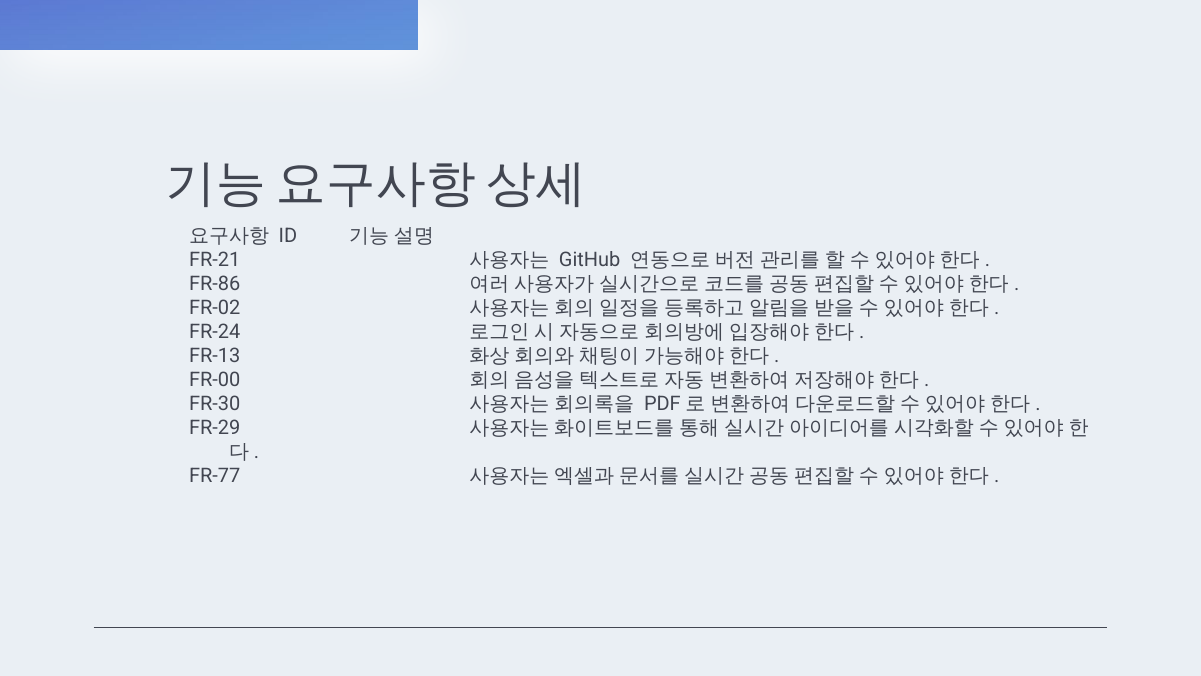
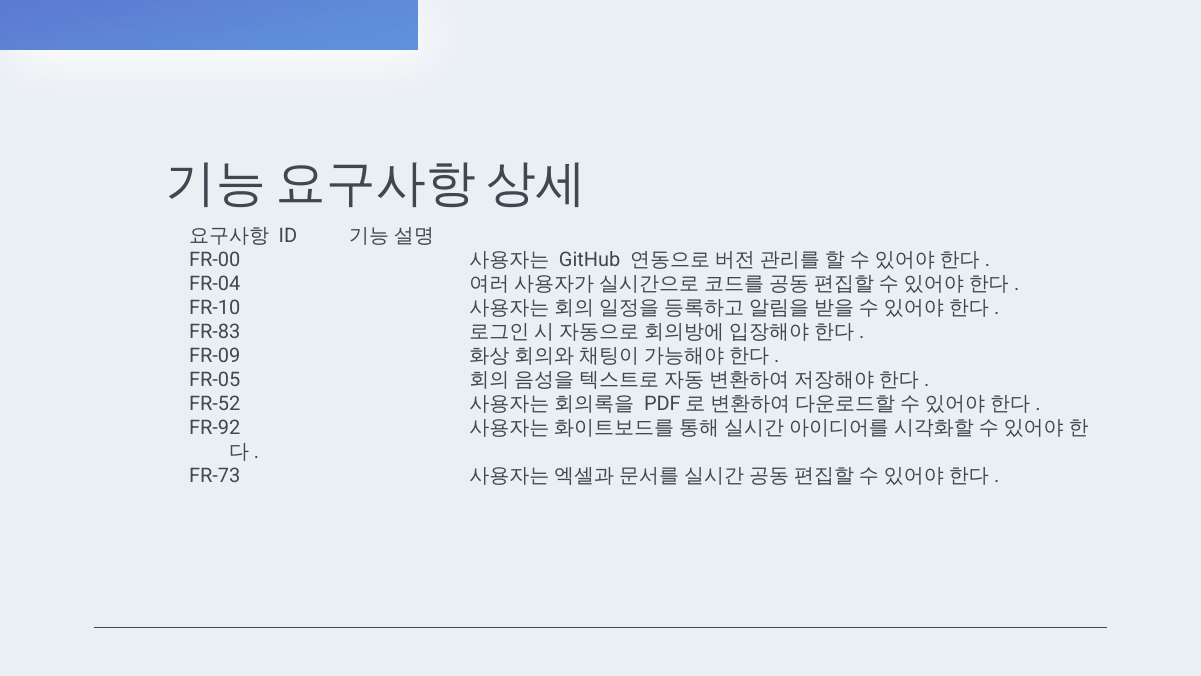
FR-21: FR-21 -> FR-00
FR-86: FR-86 -> FR-04
FR-02: FR-02 -> FR-10
FR-24: FR-24 -> FR-83
FR-13: FR-13 -> FR-09
FR-00: FR-00 -> FR-05
FR-30: FR-30 -> FR-52
FR-29: FR-29 -> FR-92
FR-77: FR-77 -> FR-73
